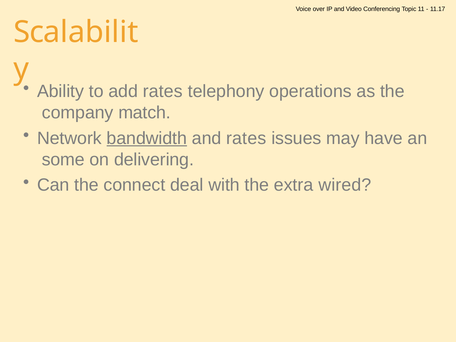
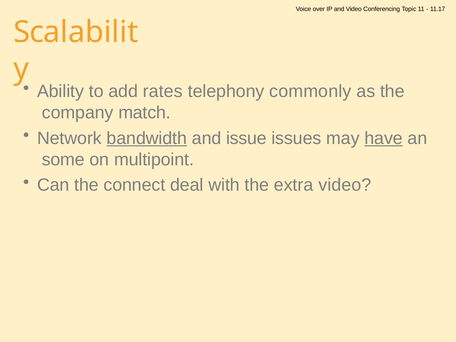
operations: operations -> commonly
and rates: rates -> issue
have underline: none -> present
delivering: delivering -> multipoint
extra wired: wired -> video
